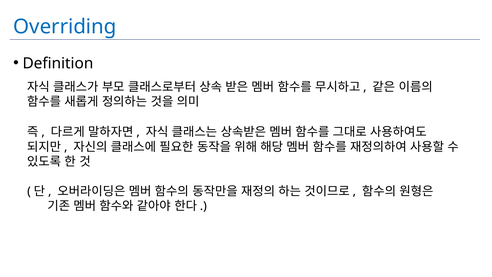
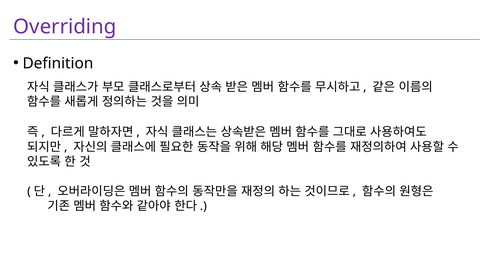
Overriding colour: blue -> purple
